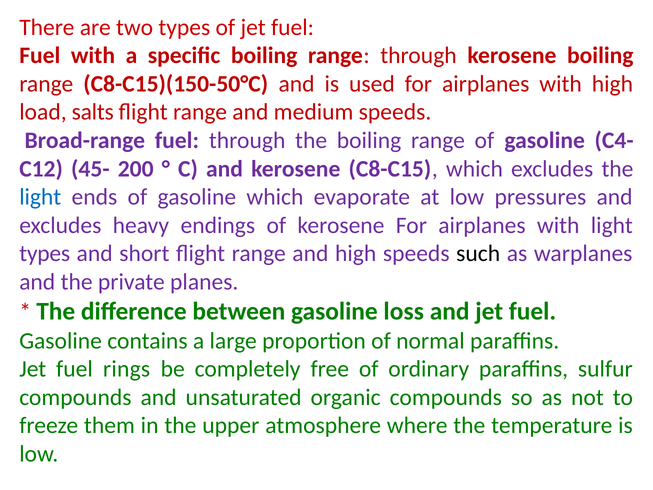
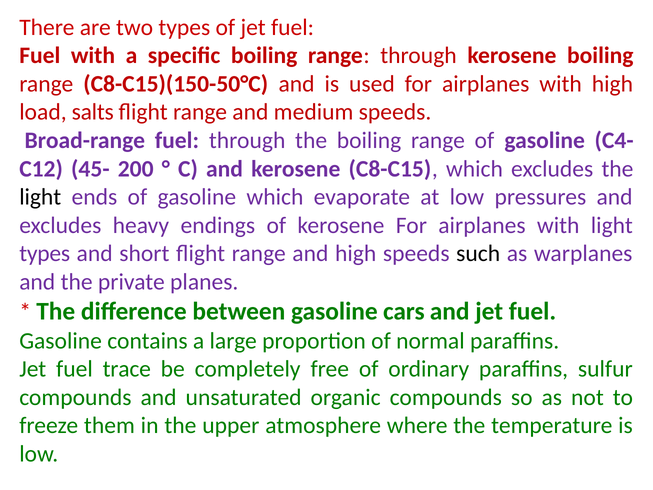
light at (40, 197) colour: blue -> black
loss: loss -> cars
rings: rings -> trace
